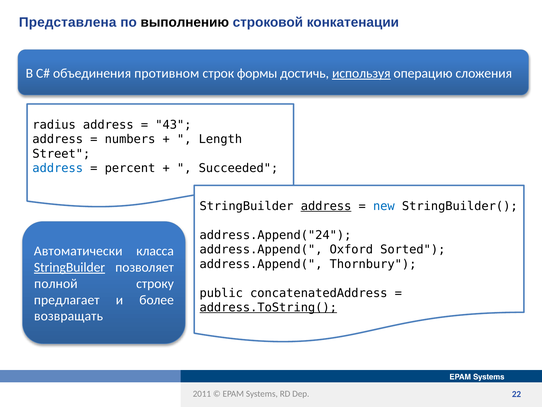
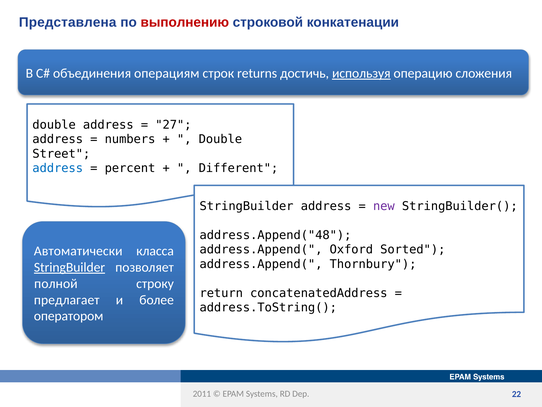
выполнению colour: black -> red
противном: противном -> операциям
формы: формы -> returns
radius at (54, 125): radius -> double
43: 43 -> 27
Length at (220, 139): Length -> Double
Succeeded: Succeeded -> Different
address at (326, 206) underline: present -> none
new colour: blue -> purple
address.Append("24: address.Append("24 -> address.Append("48
public: public -> return
address.ToString( underline: present -> none
возвращать: возвращать -> оператором
